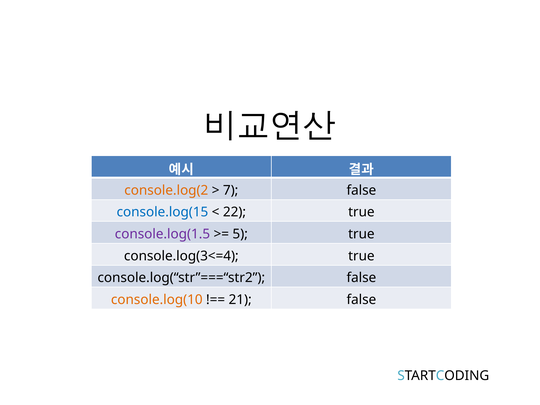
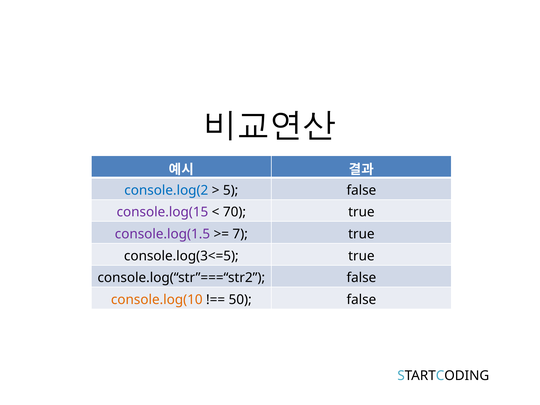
console.log(2 colour: orange -> blue
7: 7 -> 5
console.log(15 colour: blue -> purple
22: 22 -> 70
5: 5 -> 7
console.log(3<=4: console.log(3<=4 -> console.log(3<=5
21: 21 -> 50
